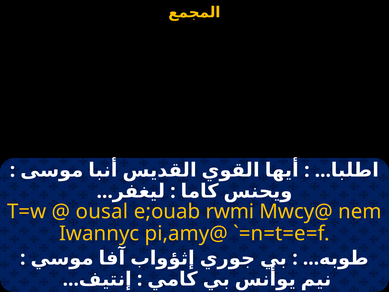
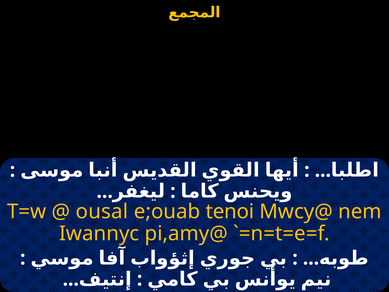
rwmi: rwmi -> tenoi
